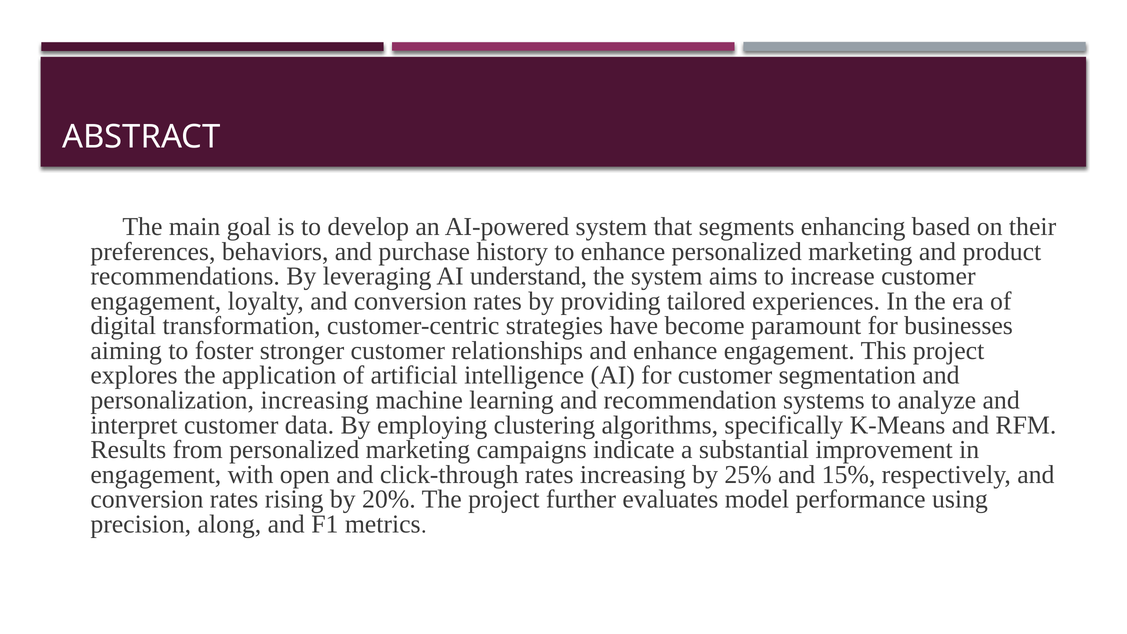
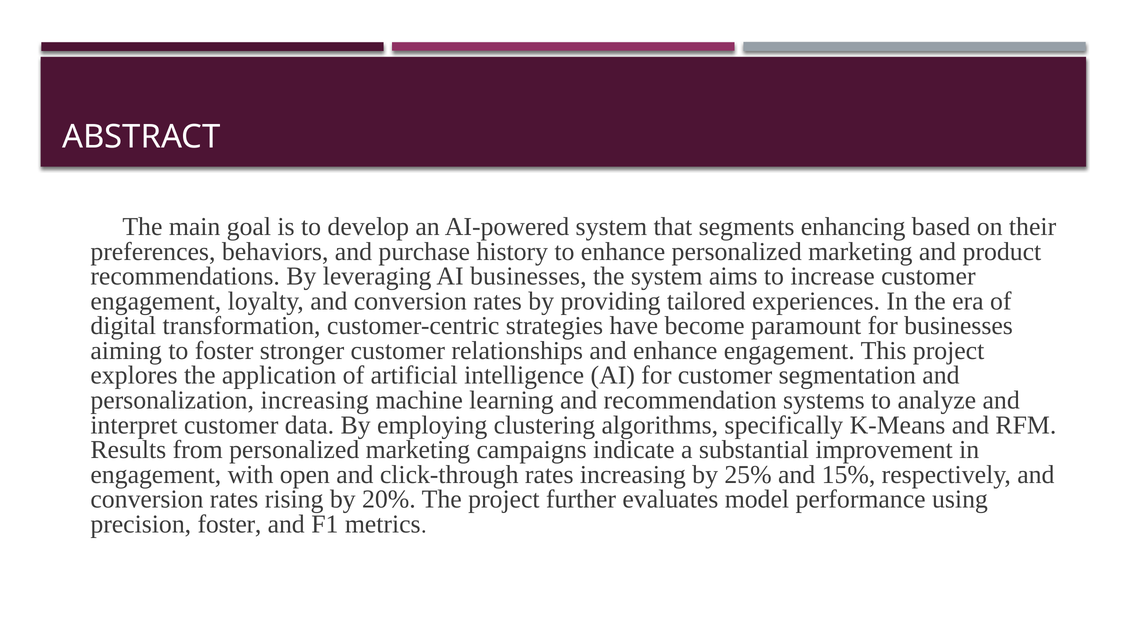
AI understand: understand -> businesses
precision along: along -> foster
